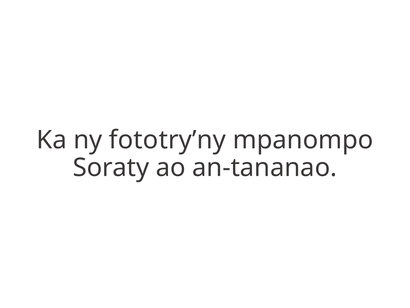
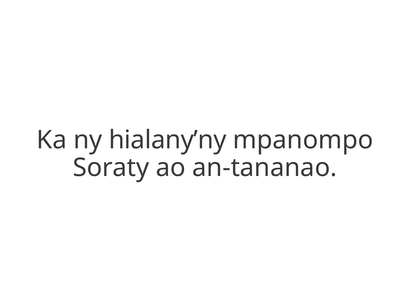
fototry’ny: fototry’ny -> hialany’ny
